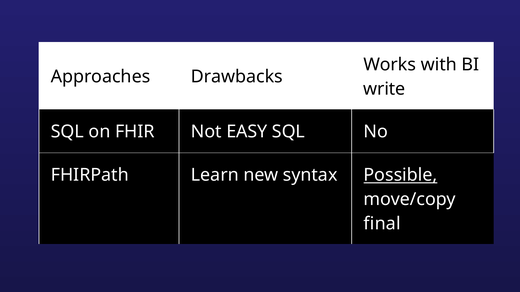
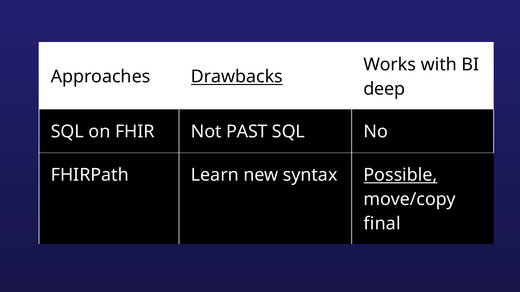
Drawbacks underline: none -> present
write: write -> deep
EASY: EASY -> PAST
